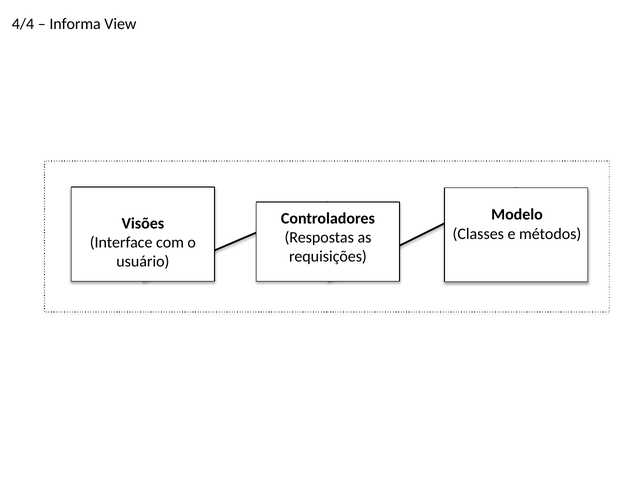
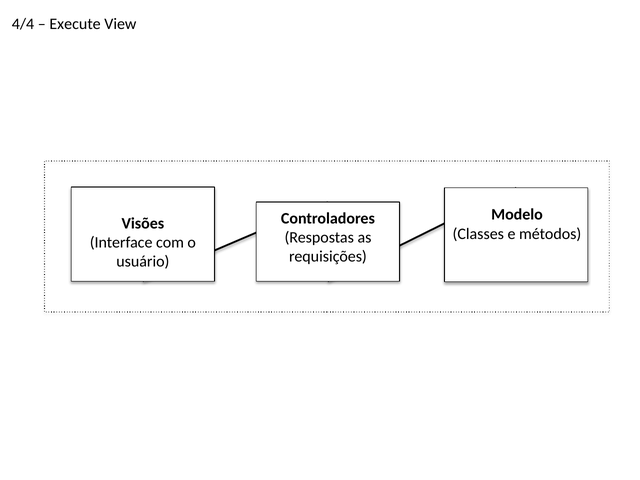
Informa: Informa -> Execute
